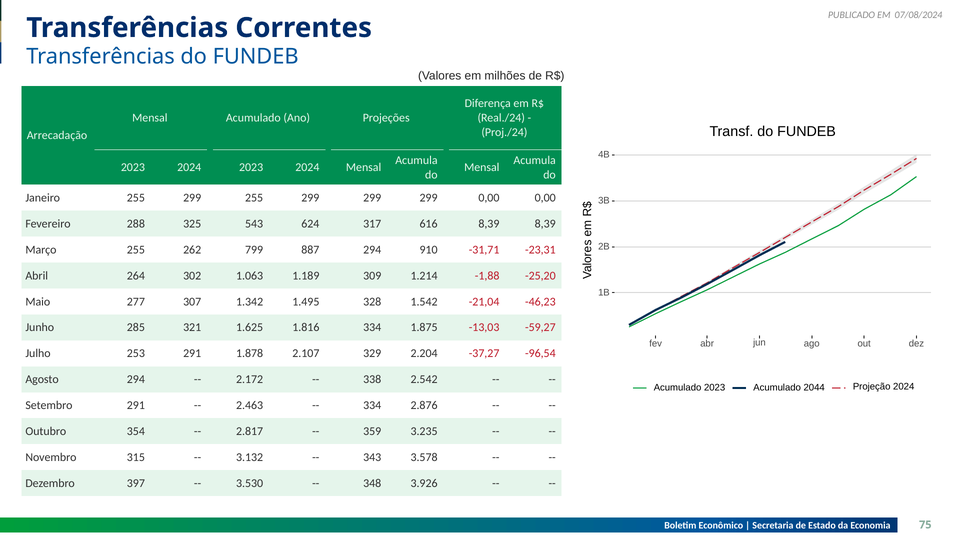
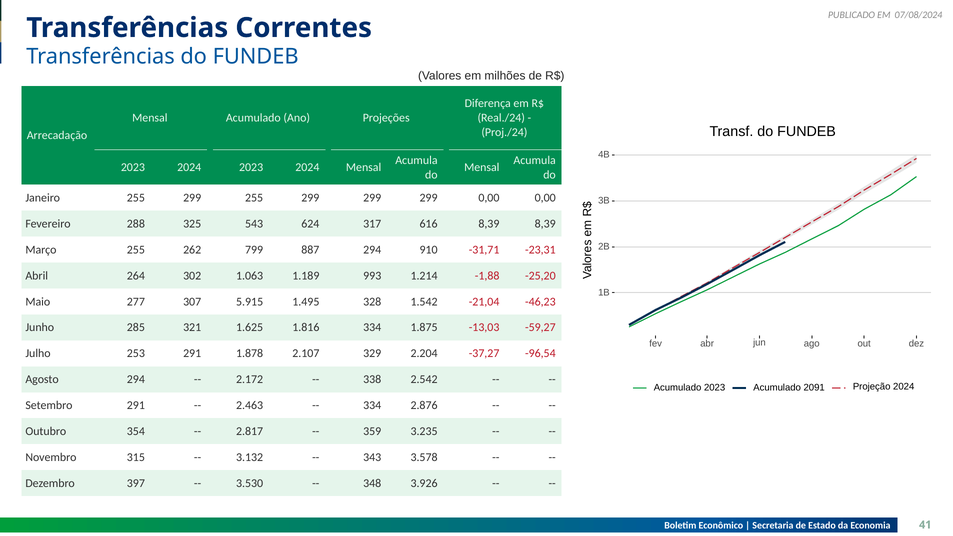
309: 309 -> 993
1.342: 1.342 -> 5.915
2044: 2044 -> 2091
75: 75 -> 41
